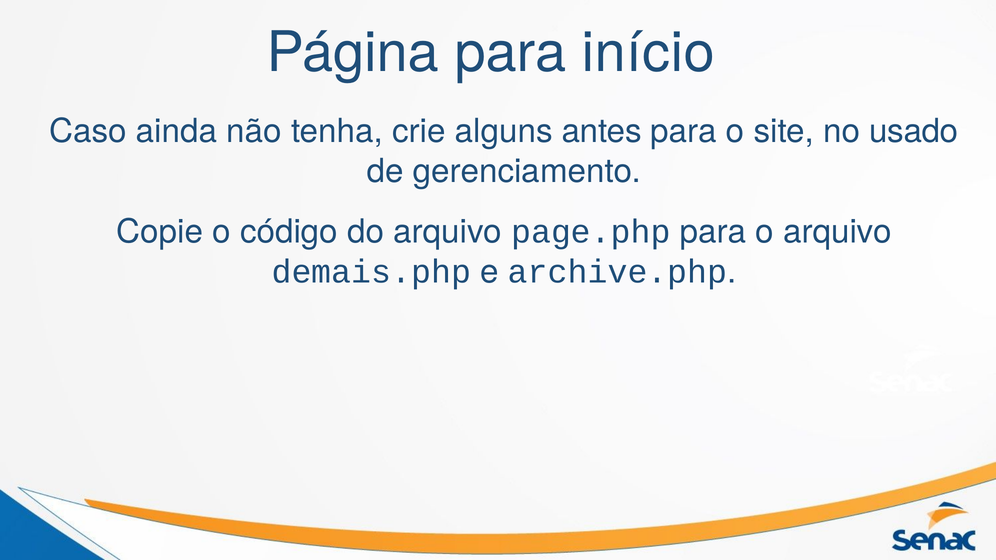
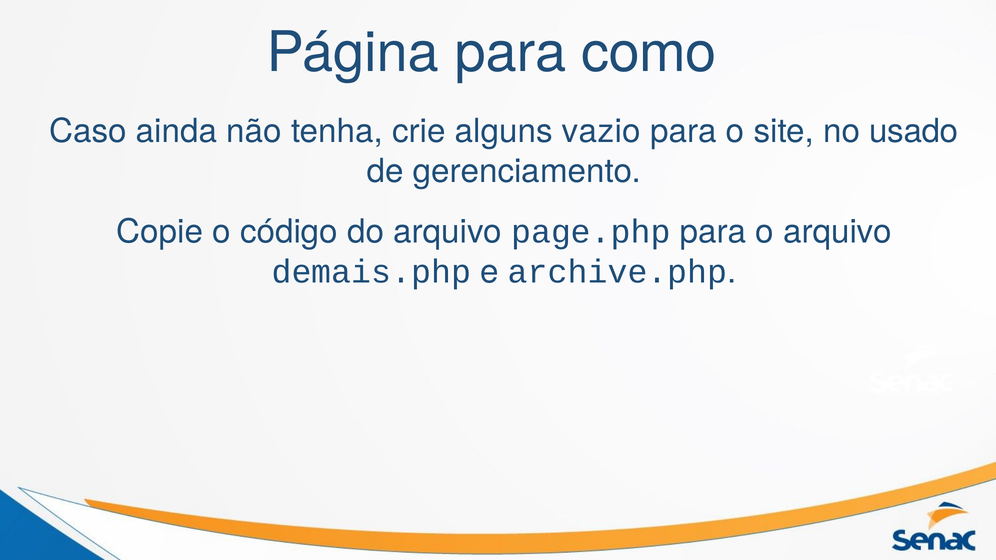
início: início -> como
antes: antes -> vazio
